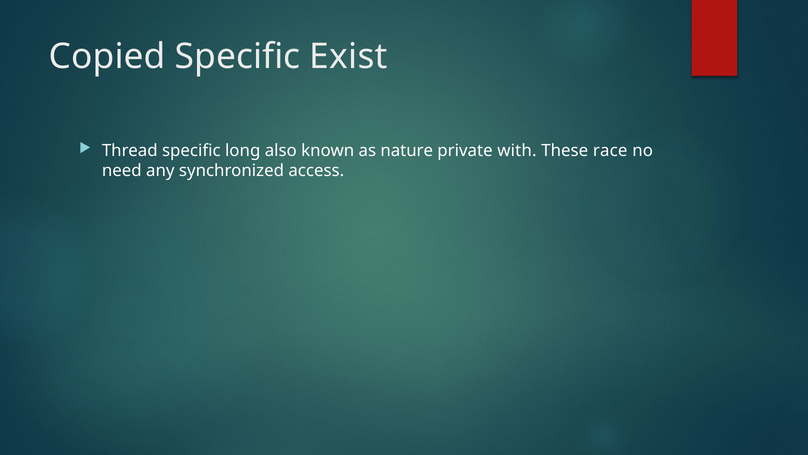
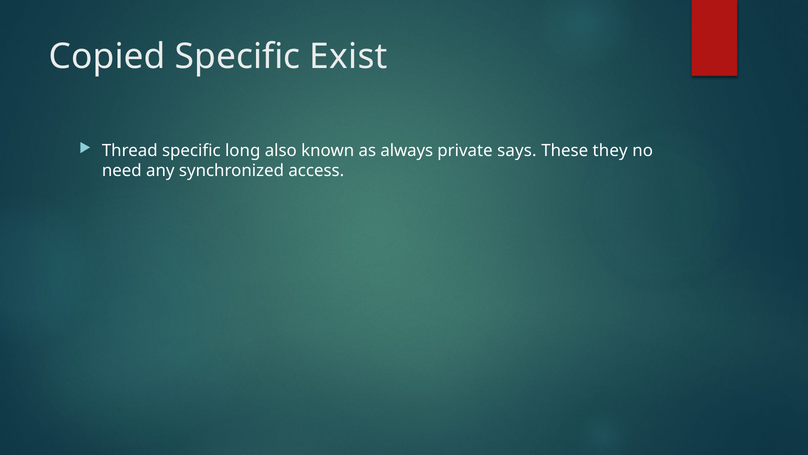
nature: nature -> always
with: with -> says
race: race -> they
